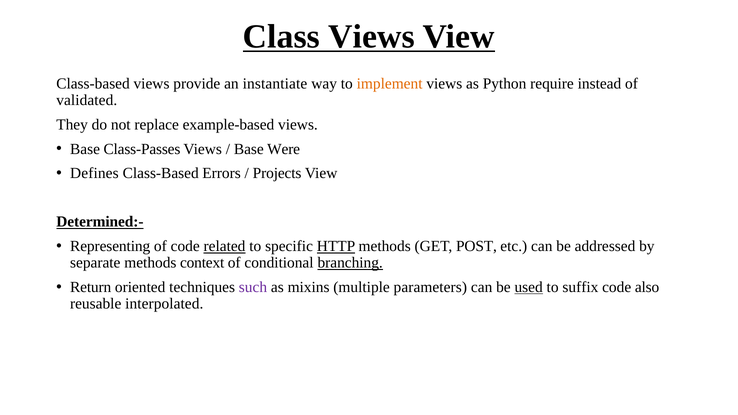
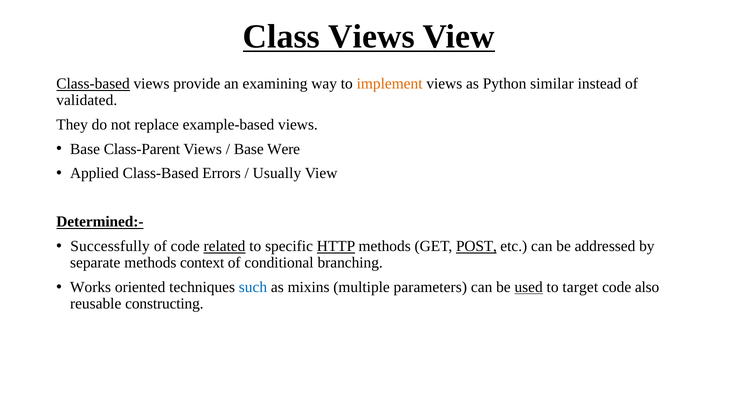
Class-based at (93, 84) underline: none -> present
instantiate: instantiate -> examining
require: require -> similar
Class-Passes: Class-Passes -> Class-Parent
Defines: Defines -> Applied
Projects: Projects -> Usually
Representing: Representing -> Successfully
POST underline: none -> present
branching underline: present -> none
Return: Return -> Works
such colour: purple -> blue
suffix: suffix -> target
interpolated: interpolated -> constructing
